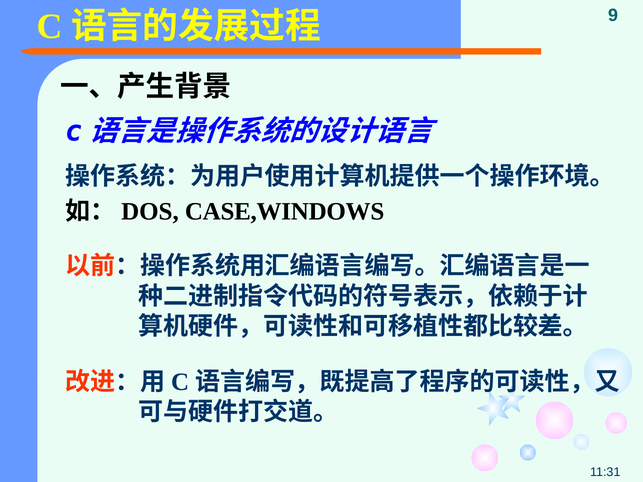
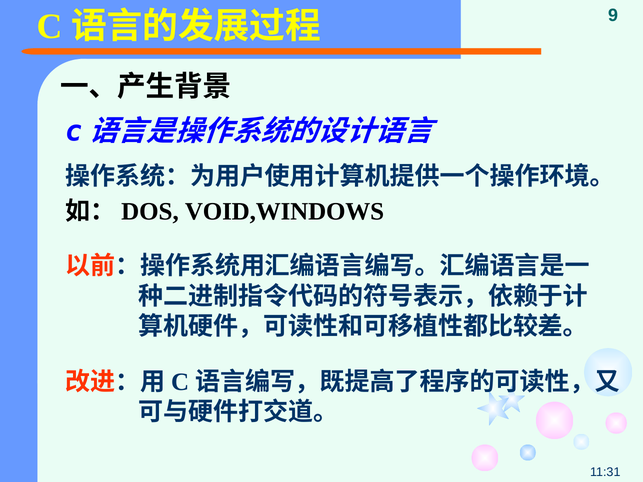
CASE,WINDOWS: CASE,WINDOWS -> VOID,WINDOWS
